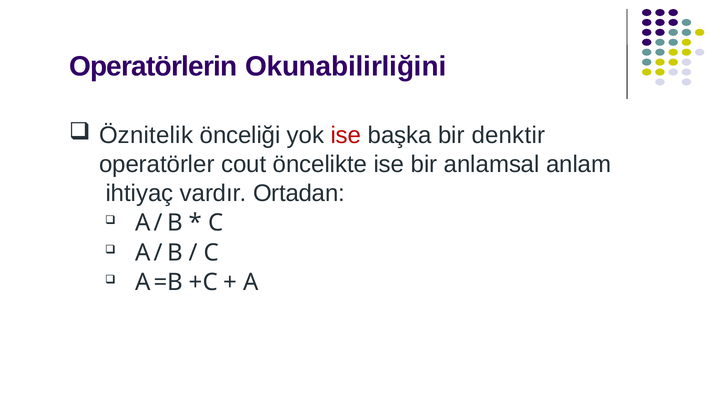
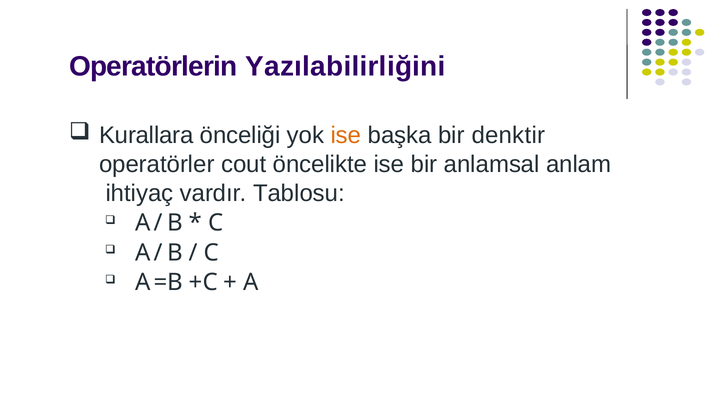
Okunabilirliğini: Okunabilirliğini -> Yazılabilirliğini
Öznitelik: Öznitelik -> Kurallara
ise at (346, 136) colour: red -> orange
Ortadan: Ortadan -> Tablosu
